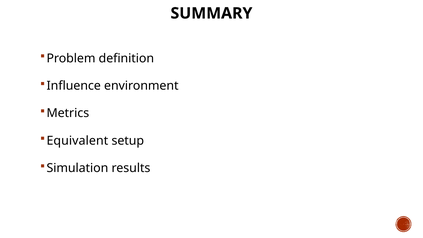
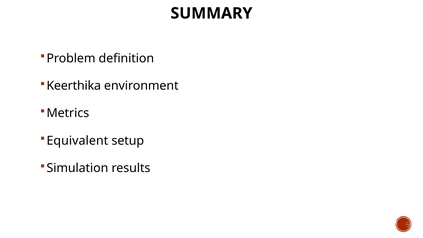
Influence: Influence -> Keerthika
